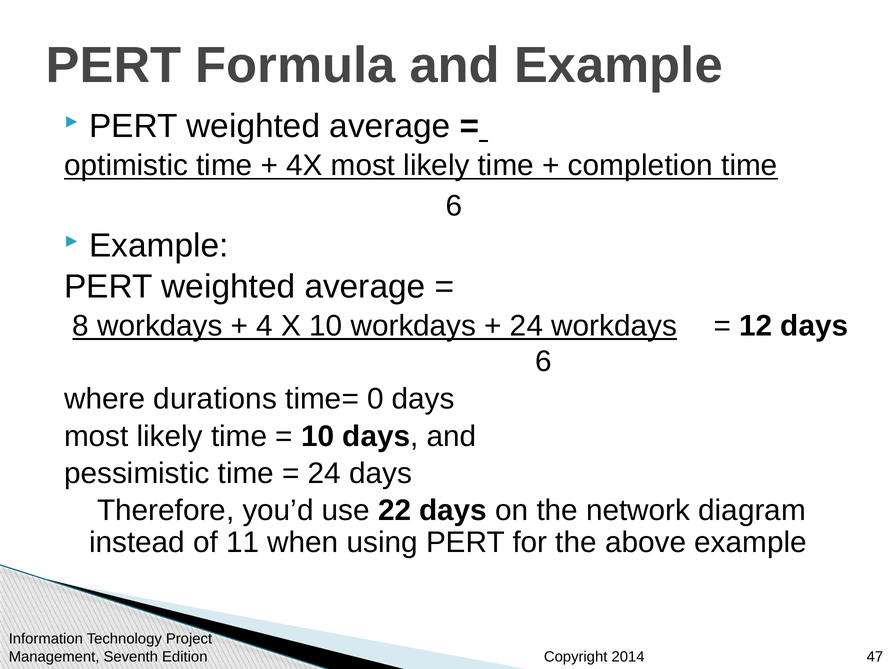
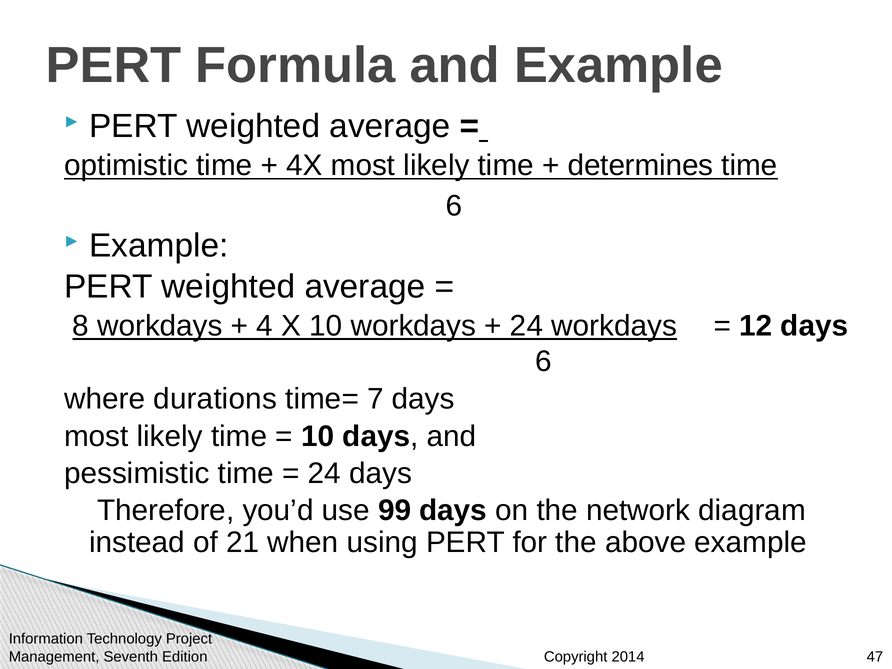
completion: completion -> determines
0: 0 -> 7
22: 22 -> 99
11: 11 -> 21
